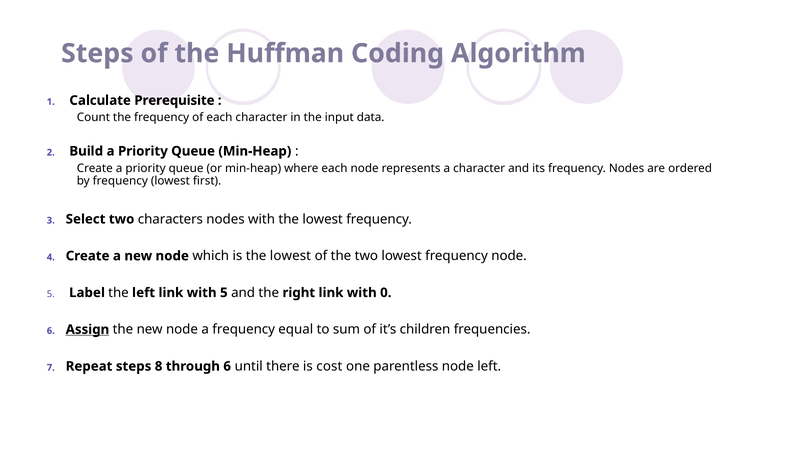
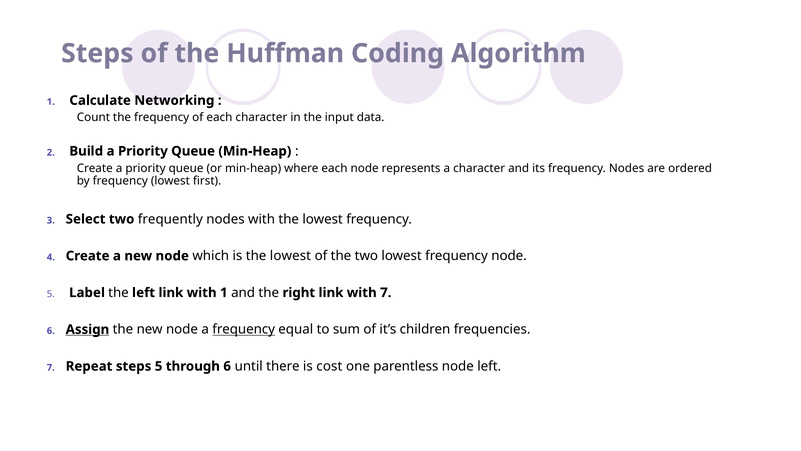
Prerequisite: Prerequisite -> Networking
characters: characters -> frequently
with 5: 5 -> 1
with 0: 0 -> 7
frequency at (244, 329) underline: none -> present
steps 8: 8 -> 5
